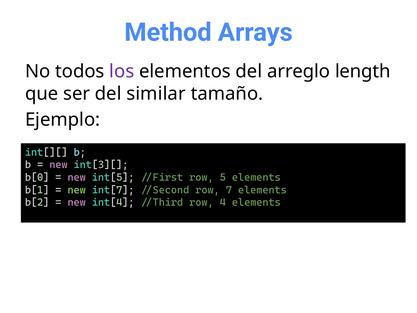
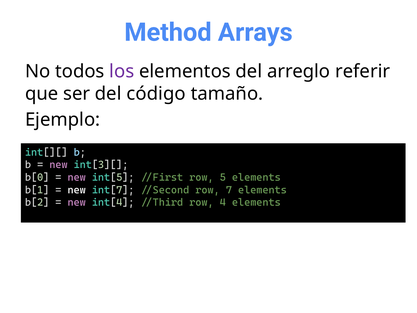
length: length -> referir
similar: similar -> código
new at (77, 190) colour: light green -> white
